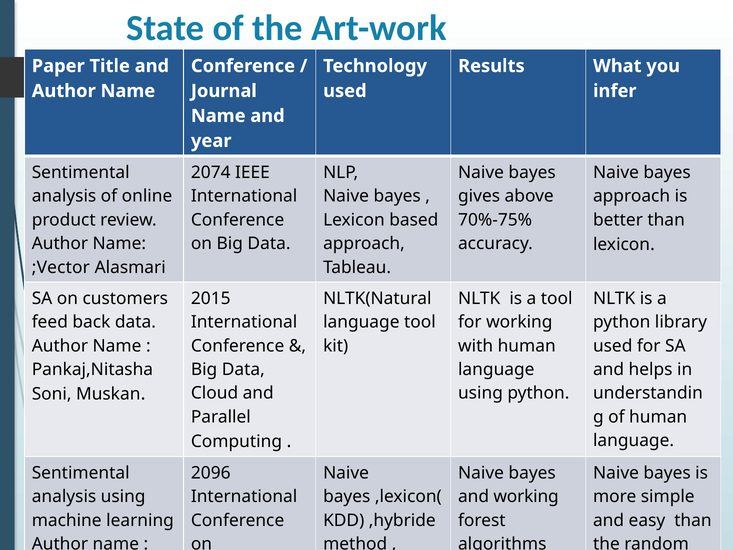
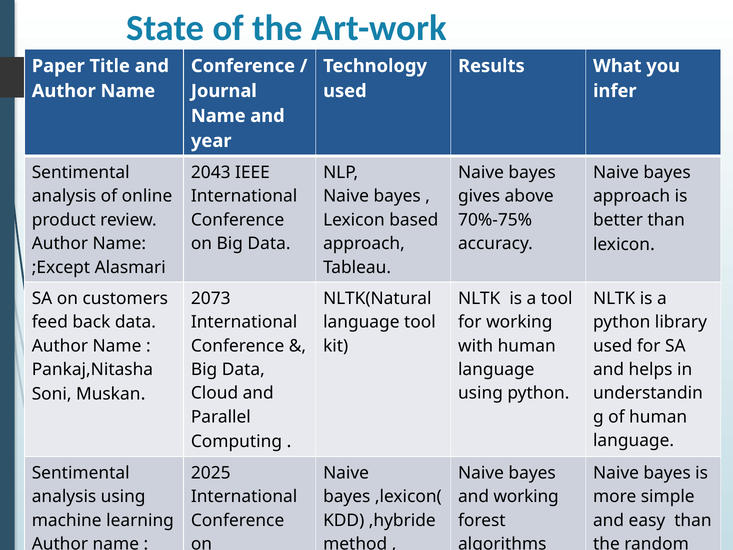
2074: 2074 -> 2043
;Vector: ;Vector -> ;Except
2015: 2015 -> 2073
2096: 2096 -> 2025
